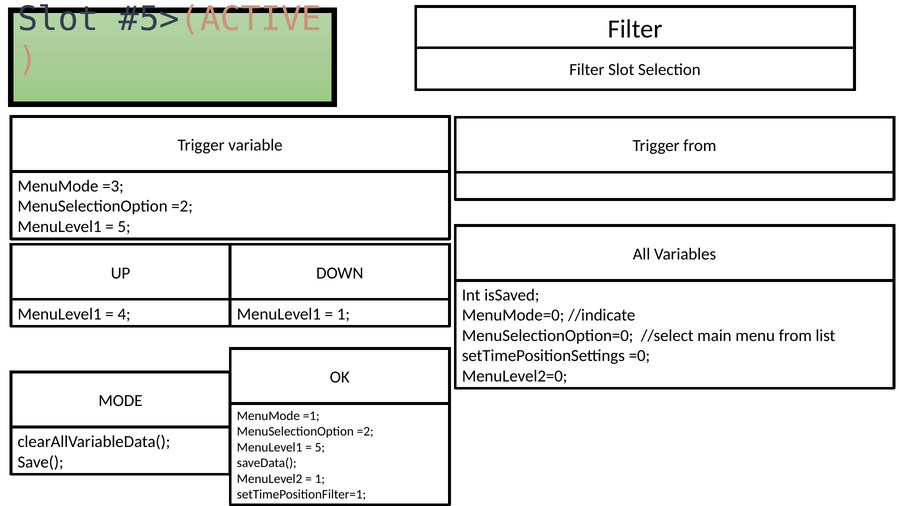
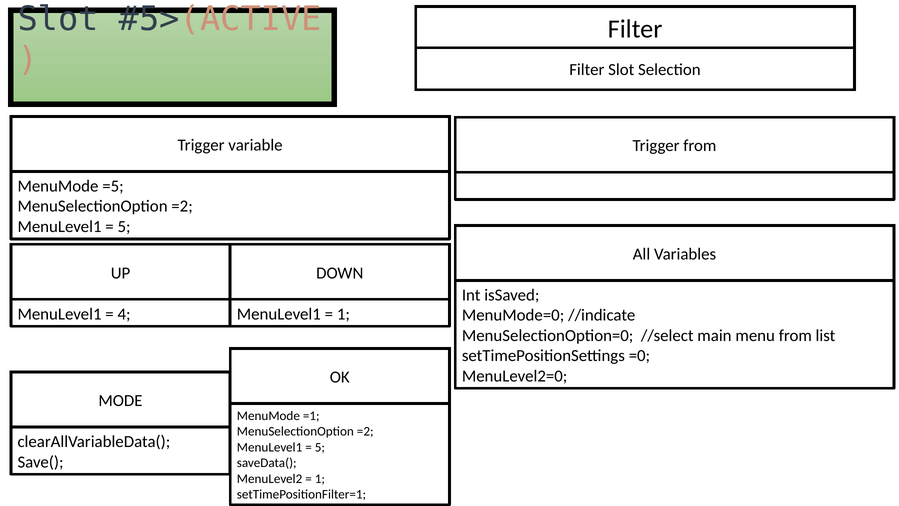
=3: =3 -> =5
